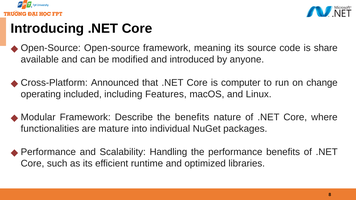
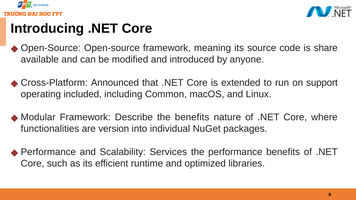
computer: computer -> extended
change: change -> support
Features: Features -> Common
mature: mature -> version
Handling: Handling -> Services
